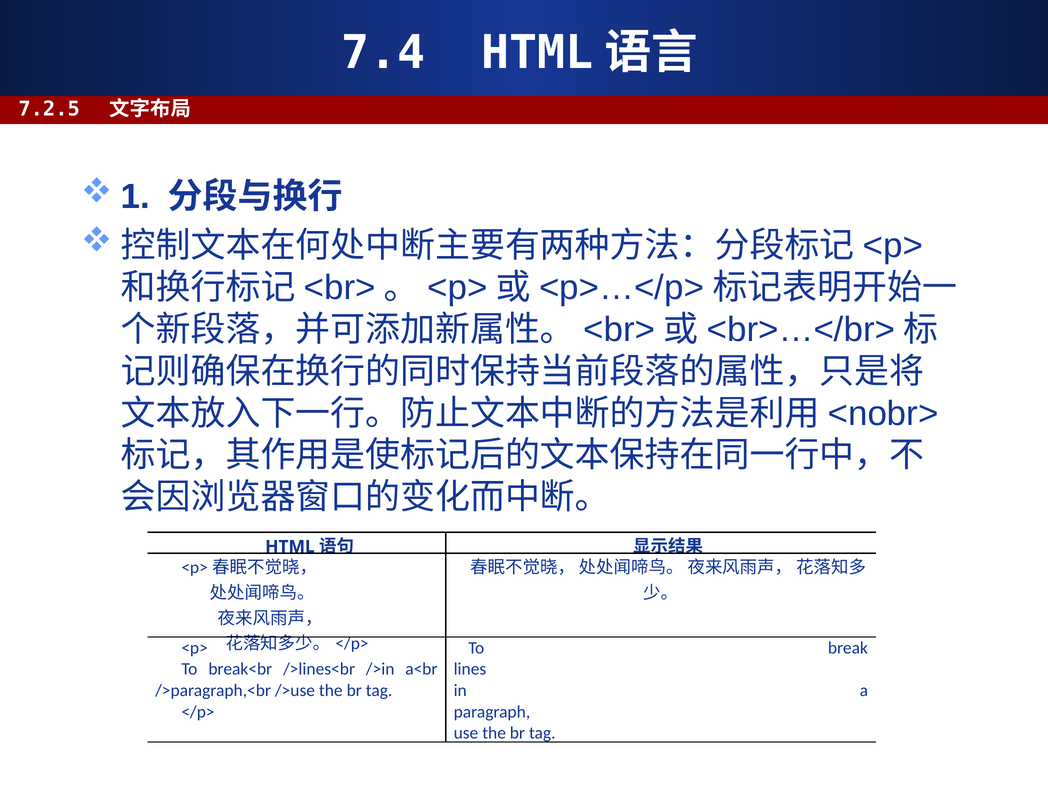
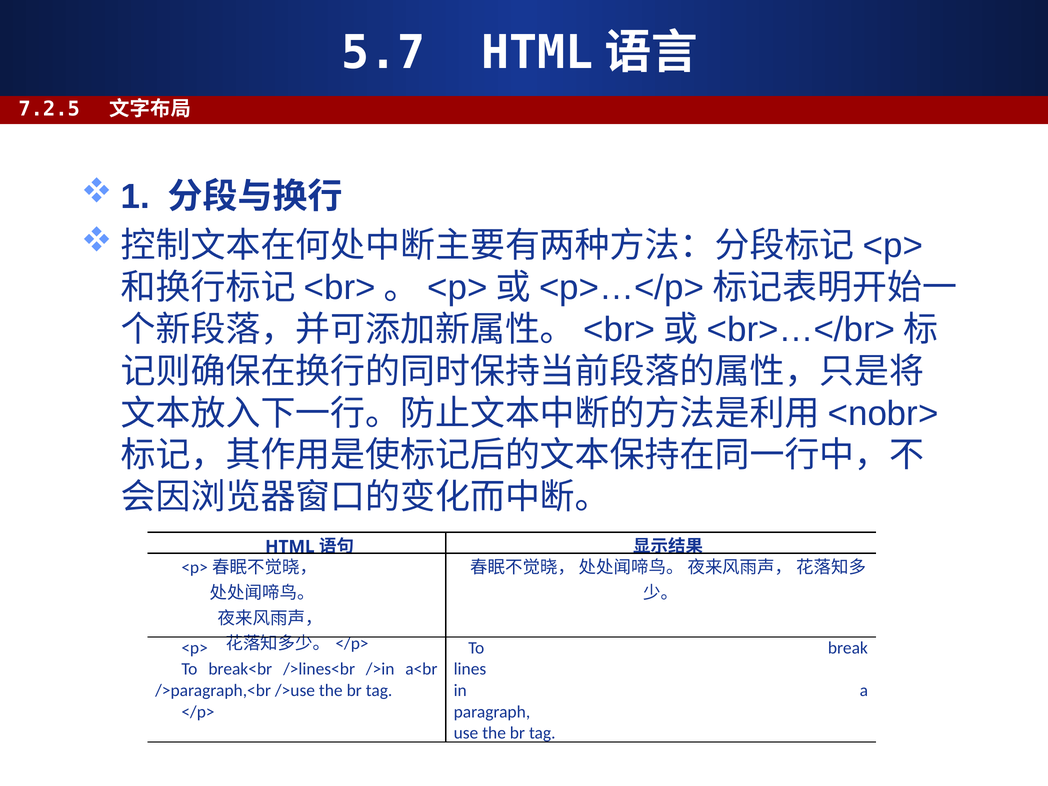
7.4: 7.4 -> 5.7
